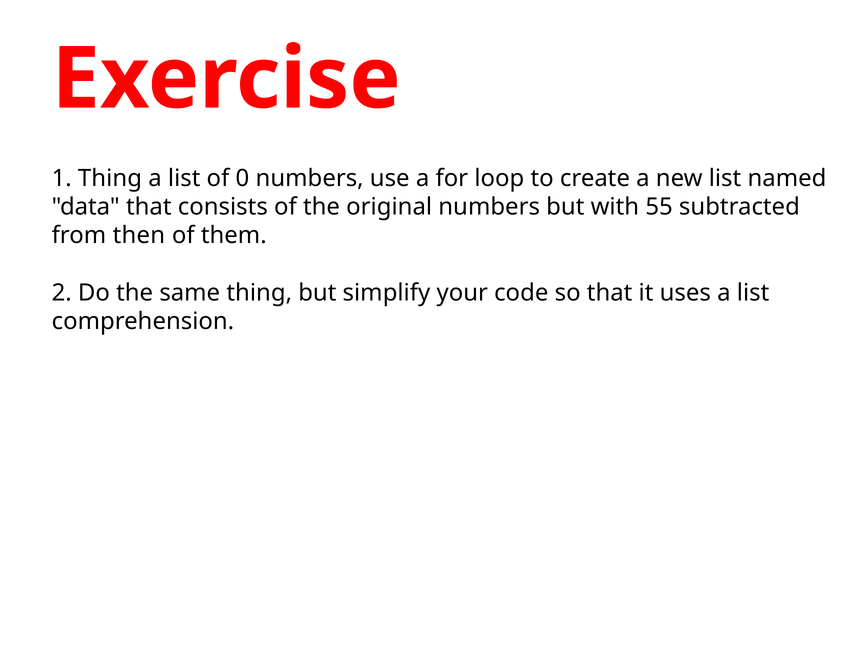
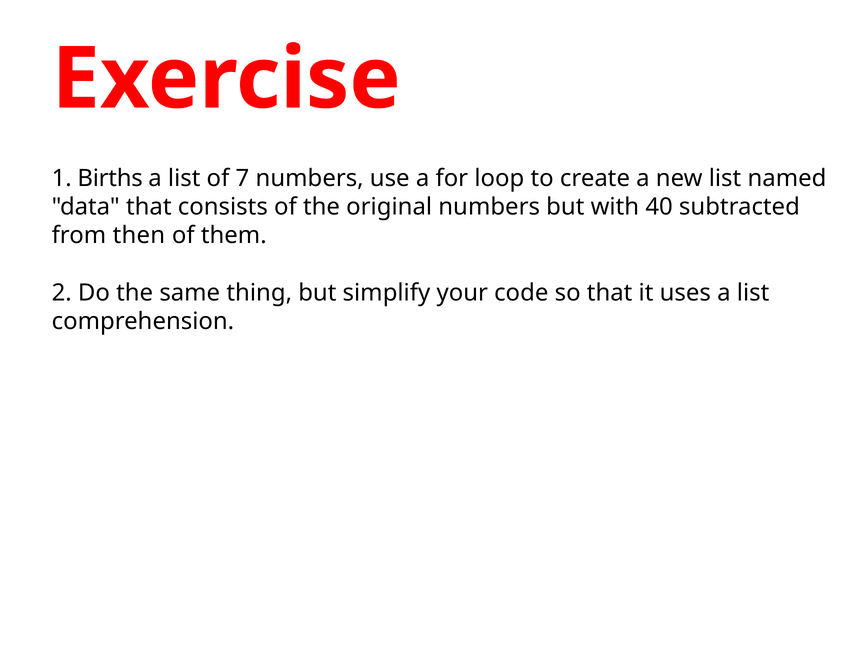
1 Thing: Thing -> Births
0: 0 -> 7
55: 55 -> 40
